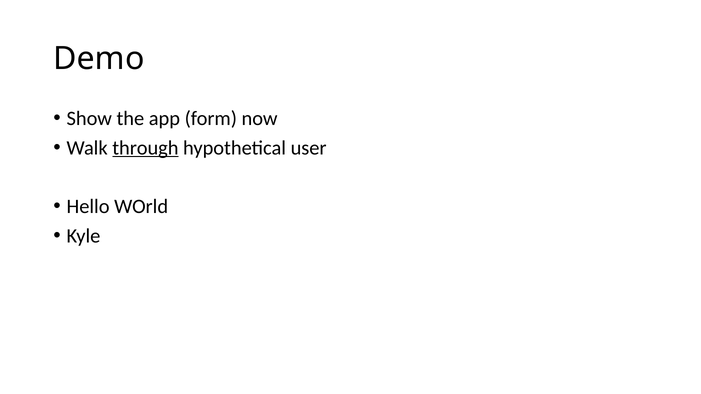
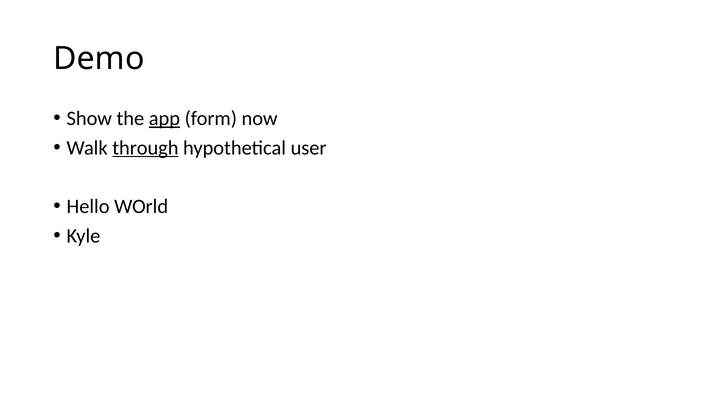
app underline: none -> present
